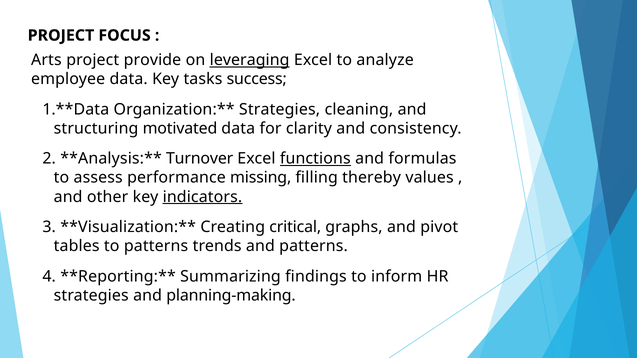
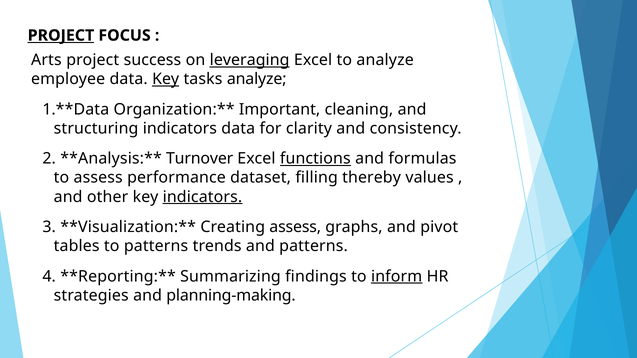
PROJECT at (61, 35) underline: none -> present
provide: provide -> success
Key at (166, 79) underline: none -> present
tasks success: success -> analyze
Strategies at (280, 109): Strategies -> Important
structuring motivated: motivated -> indicators
missing: missing -> dataset
Creating critical: critical -> assess
inform underline: none -> present
